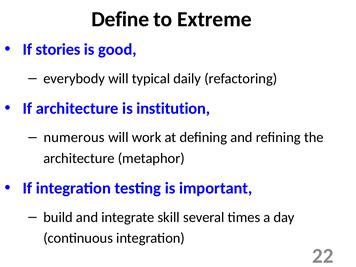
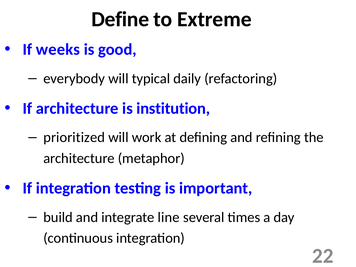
stories: stories -> weeks
numerous: numerous -> prioritized
skill: skill -> line
